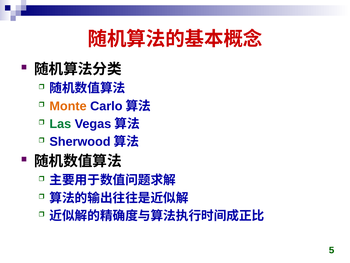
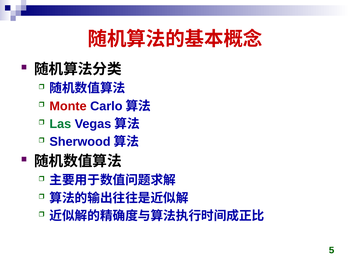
Monte colour: orange -> red
